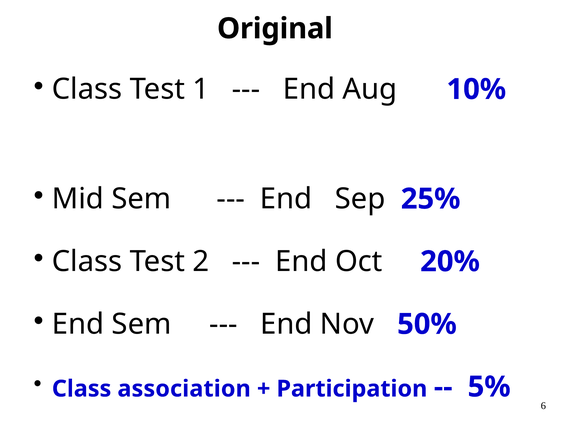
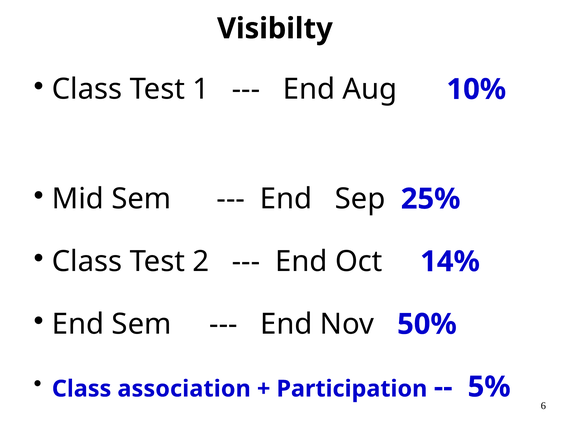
Original: Original -> Visibilty
20%: 20% -> 14%
